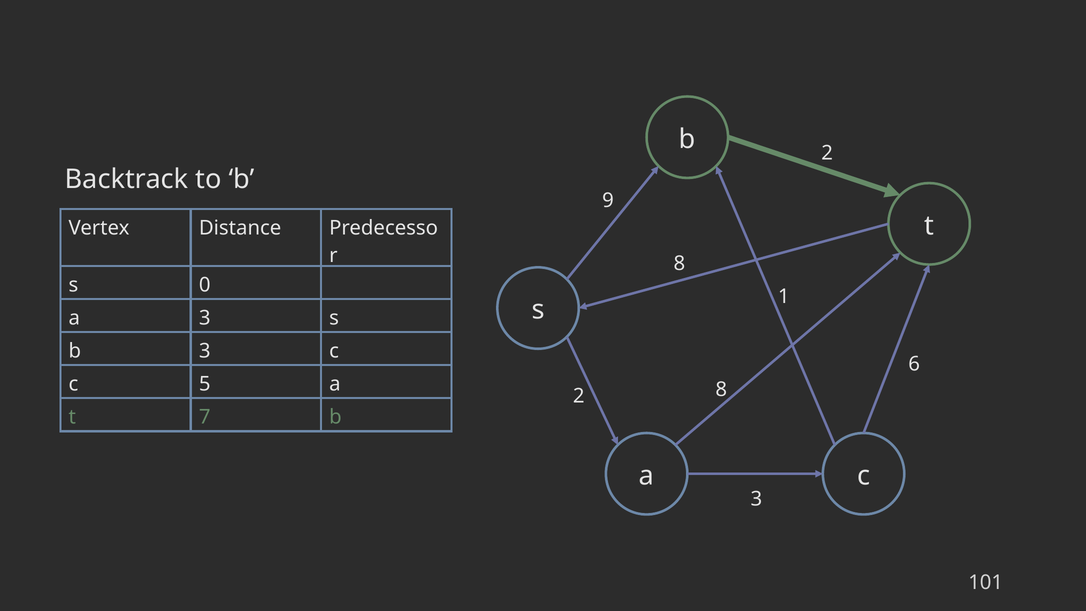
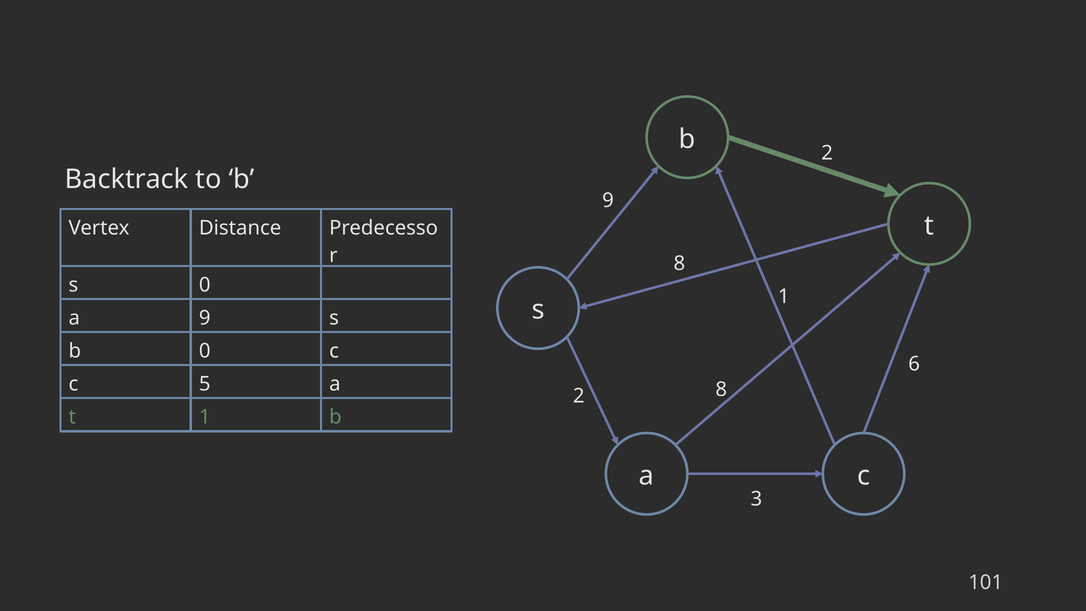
a 3: 3 -> 9
b 3: 3 -> 0
t 7: 7 -> 1
